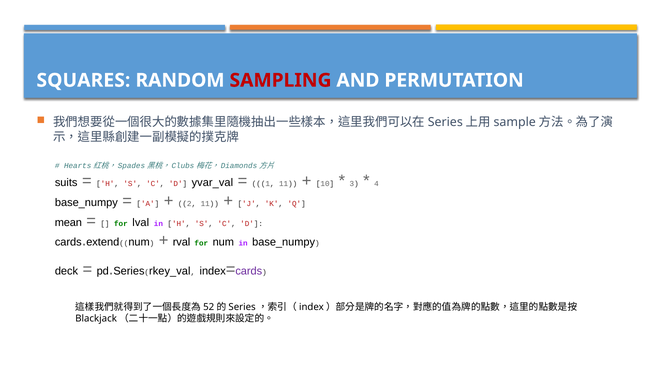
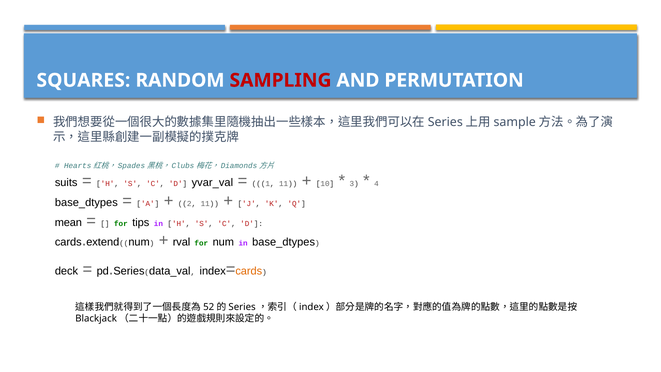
base_numpy at (86, 202): base_numpy -> base_dtypes
lval: lval -> tips
in base_numpy: base_numpy -> base_dtypes
rkey_val: rkey_val -> data_val
cards at (249, 271) colour: purple -> orange
